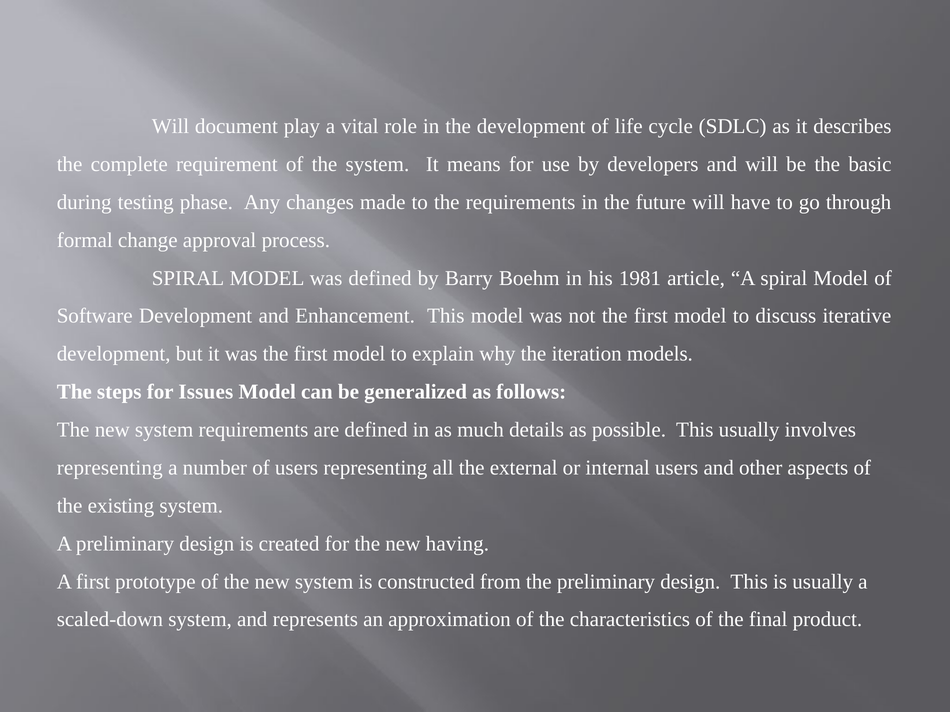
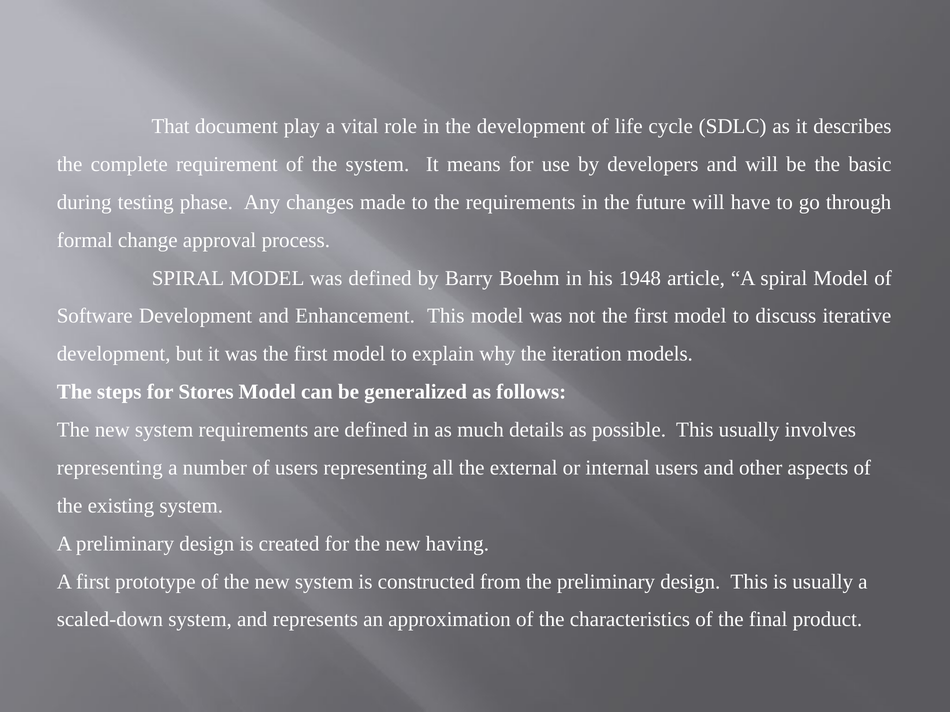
Will at (170, 126): Will -> That
1981: 1981 -> 1948
Issues: Issues -> Stores
